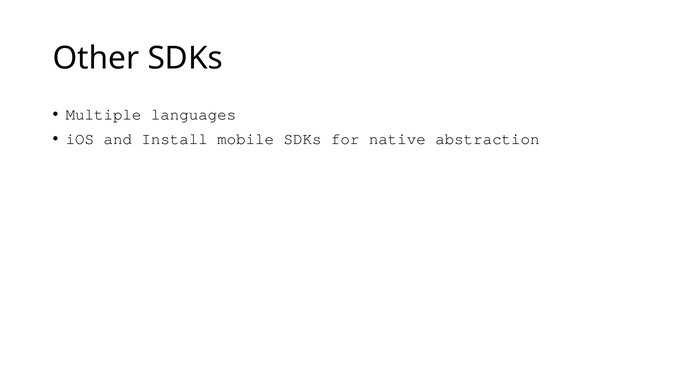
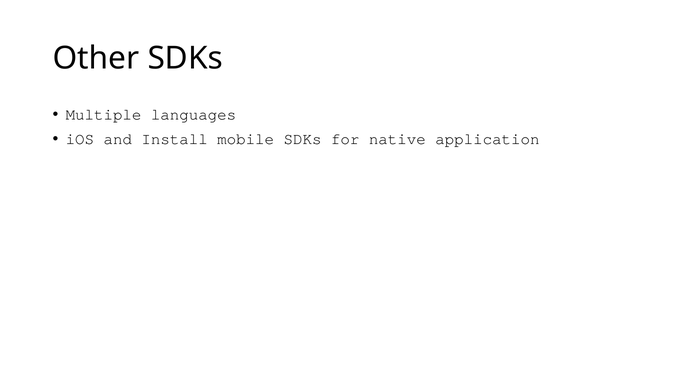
abstraction: abstraction -> application
